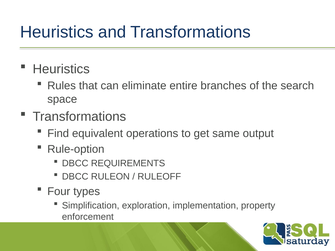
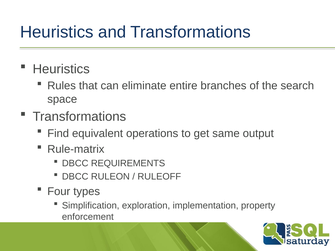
Rule-option: Rule-option -> Rule-matrix
